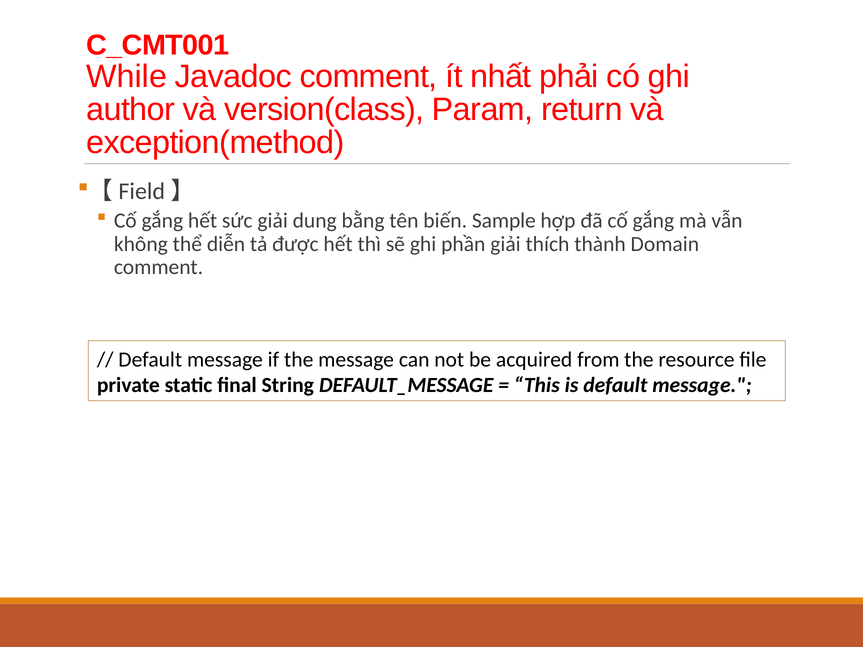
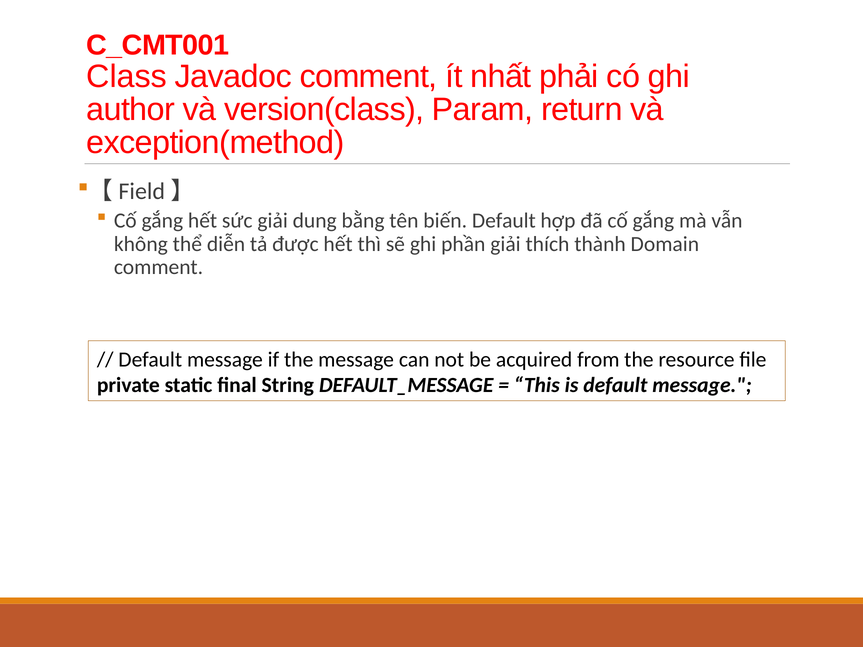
While: While -> Class
biến Sample: Sample -> Default
